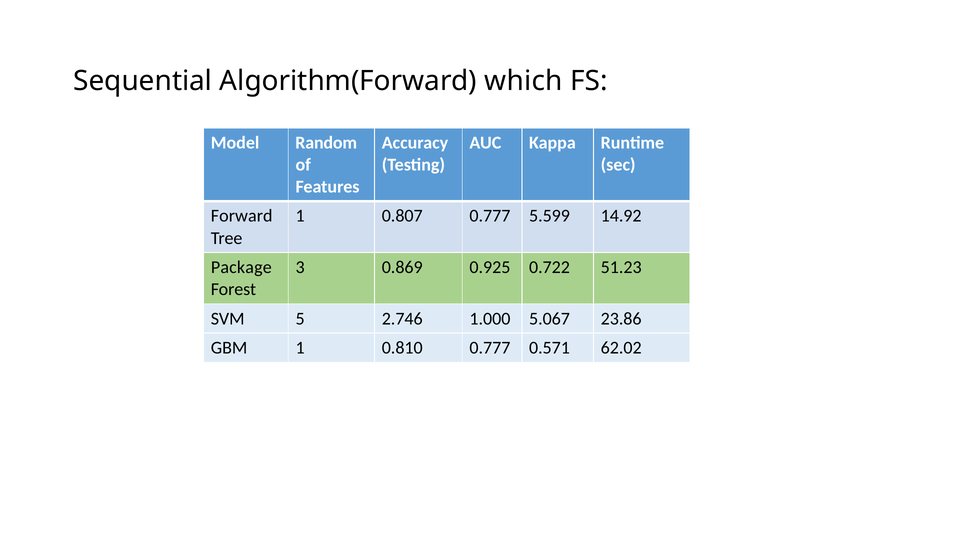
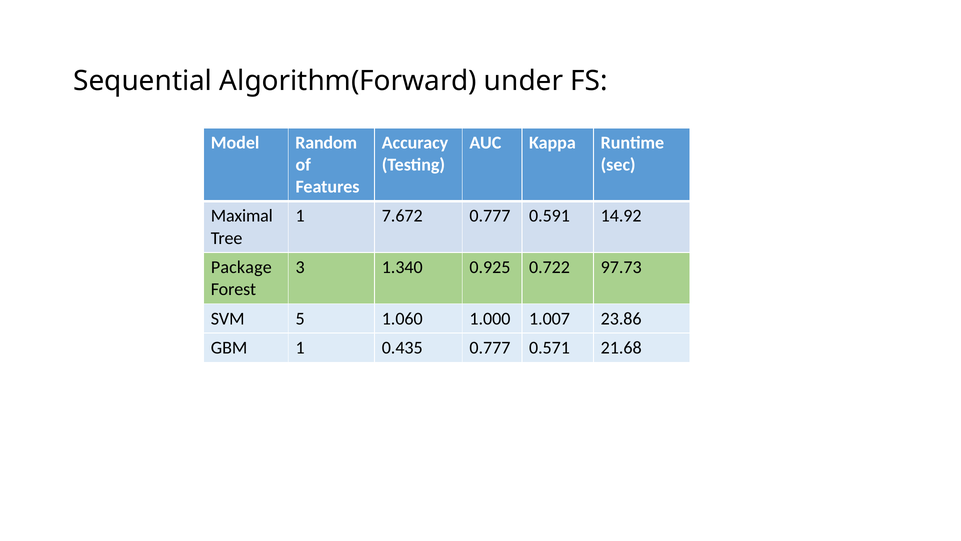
which: which -> under
Forward: Forward -> Maximal
0.807: 0.807 -> 7.672
5.599: 5.599 -> 0.591
0.869: 0.869 -> 1.340
51.23: 51.23 -> 97.73
2.746: 2.746 -> 1.060
5.067: 5.067 -> 1.007
0.810: 0.810 -> 0.435
62.02: 62.02 -> 21.68
